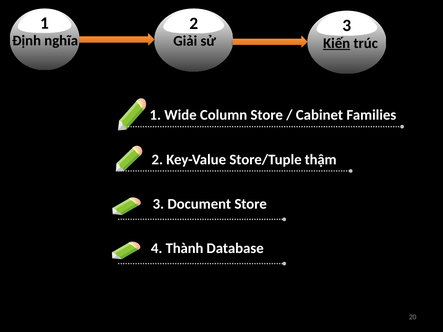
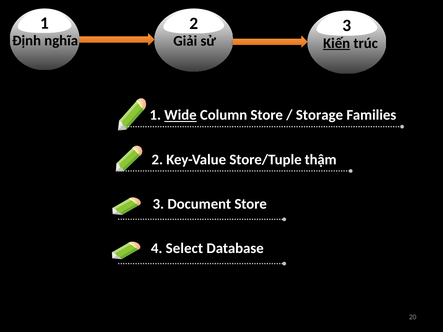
Wide underline: none -> present
Cabinet: Cabinet -> Storage
Thành: Thành -> Select
